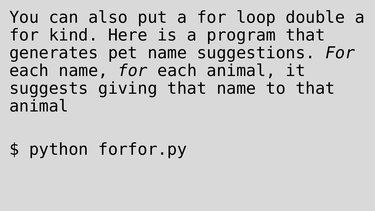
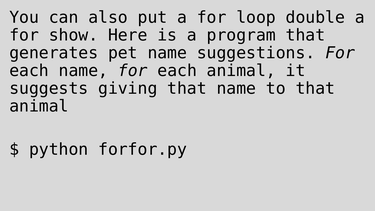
kind: kind -> show
